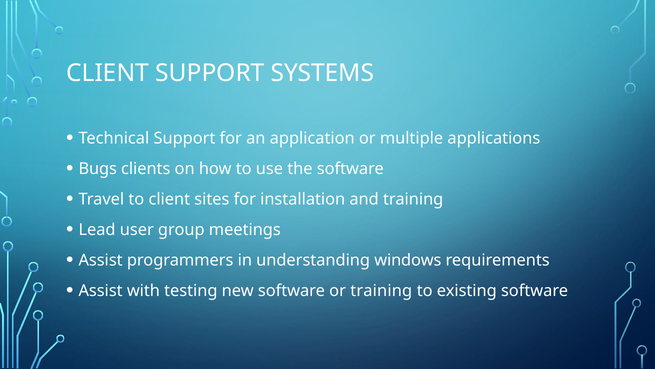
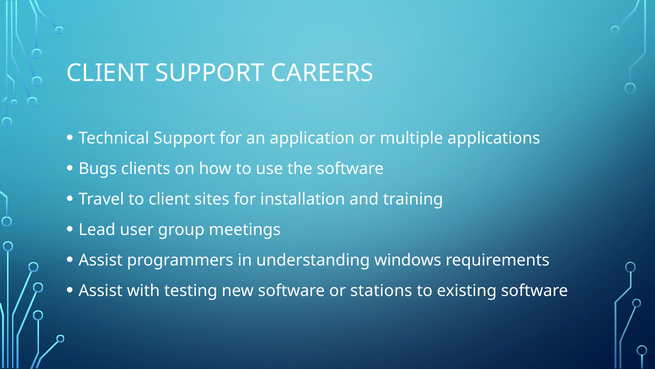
SYSTEMS: SYSTEMS -> CAREERS
or training: training -> stations
